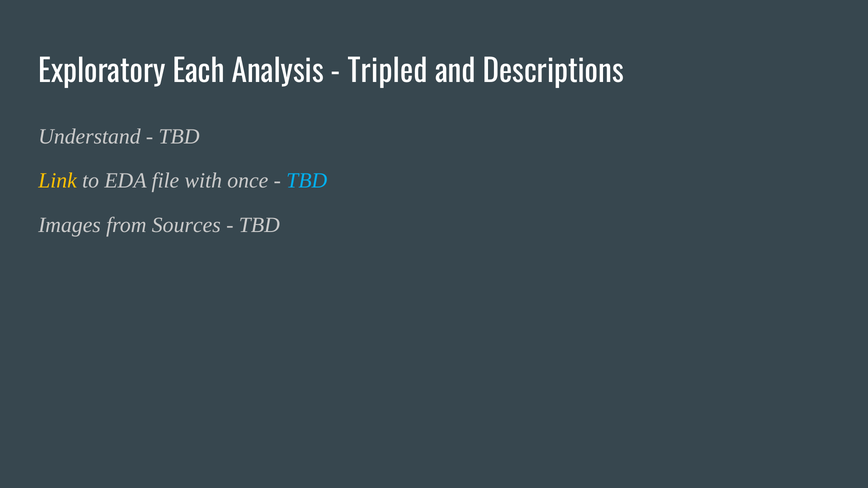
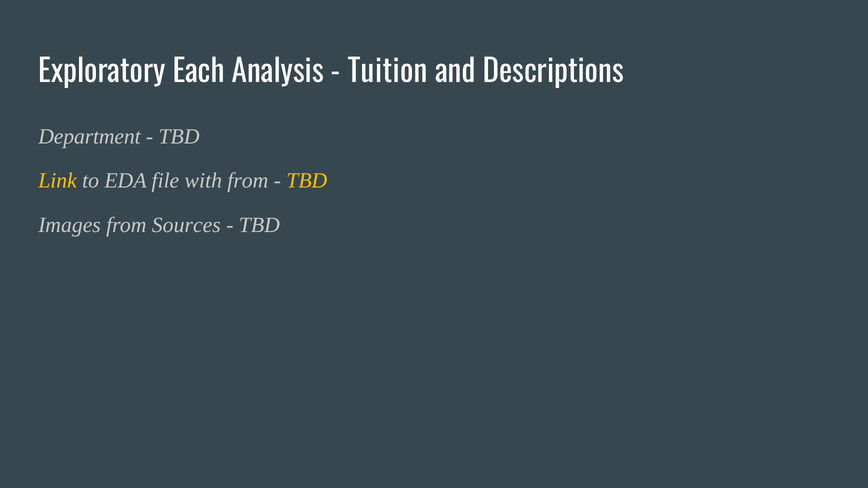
Tripled: Tripled -> Tuition
Understand: Understand -> Department
with once: once -> from
TBD at (307, 181) colour: light blue -> yellow
